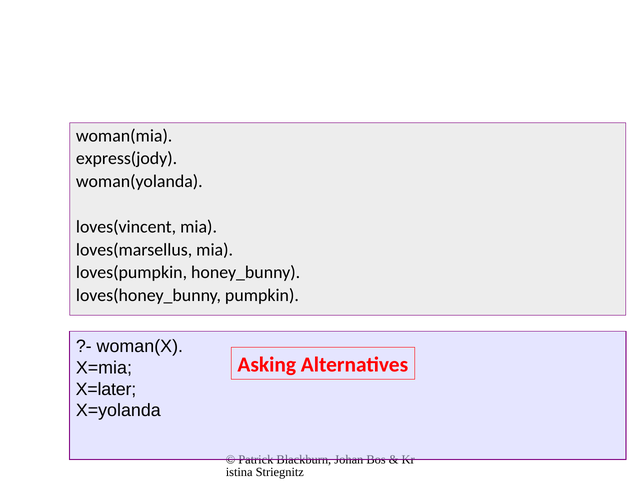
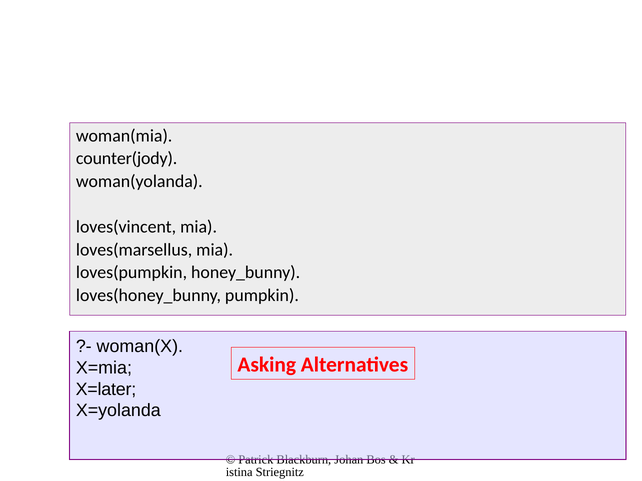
express(jody: express(jody -> counter(jody
